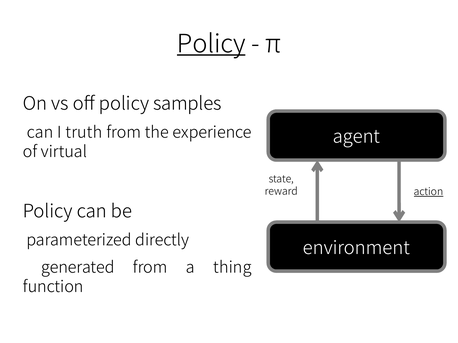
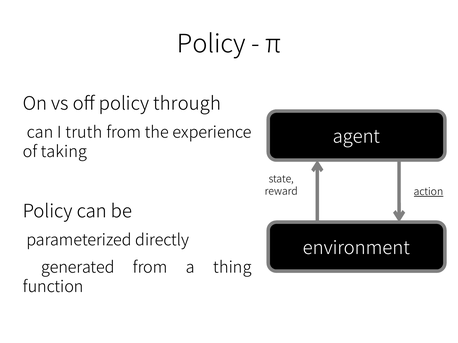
Policy at (211, 44) underline: present -> none
samples: samples -> through
virtual: virtual -> taking
